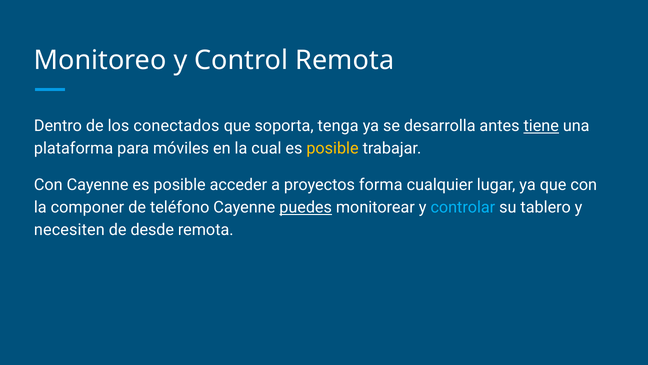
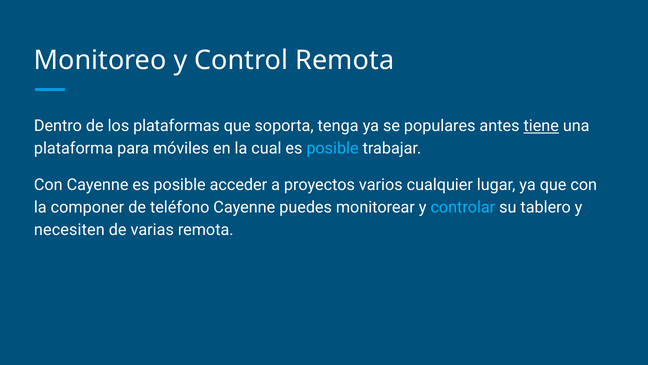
conectados: conectados -> plataformas
desarrolla: desarrolla -> populares
posible at (333, 148) colour: yellow -> light blue
forma: forma -> varios
puedes underline: present -> none
desde: desde -> varias
